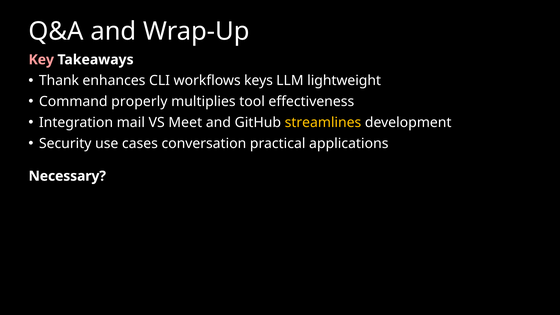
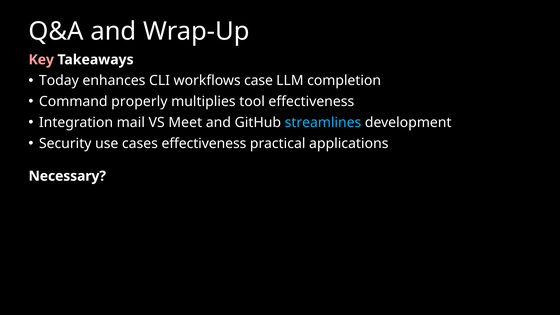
Thank: Thank -> Today
keys: keys -> case
lightweight: lightweight -> completion
streamlines colour: yellow -> light blue
cases conversation: conversation -> effectiveness
